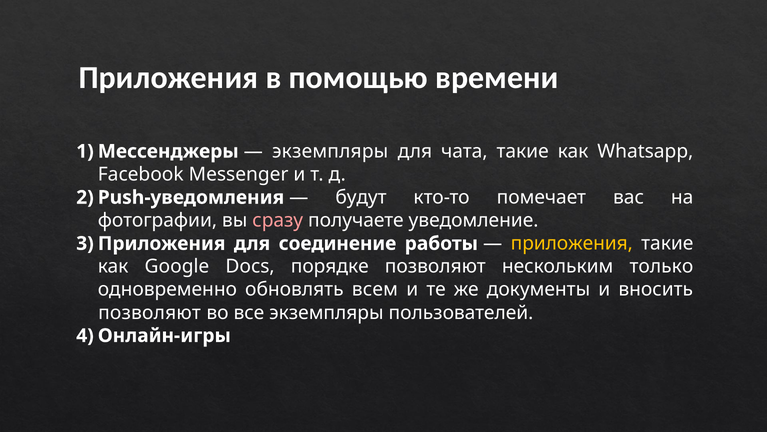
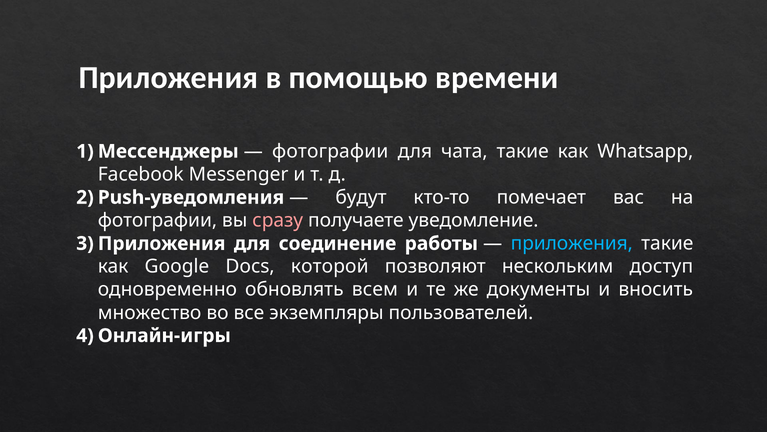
экземпляры at (330, 151): экземпляры -> фотографии
приложения at (572, 243) colour: yellow -> light blue
порядке: порядке -> которой
только: только -> доступ
позволяют at (149, 312): позволяют -> множество
